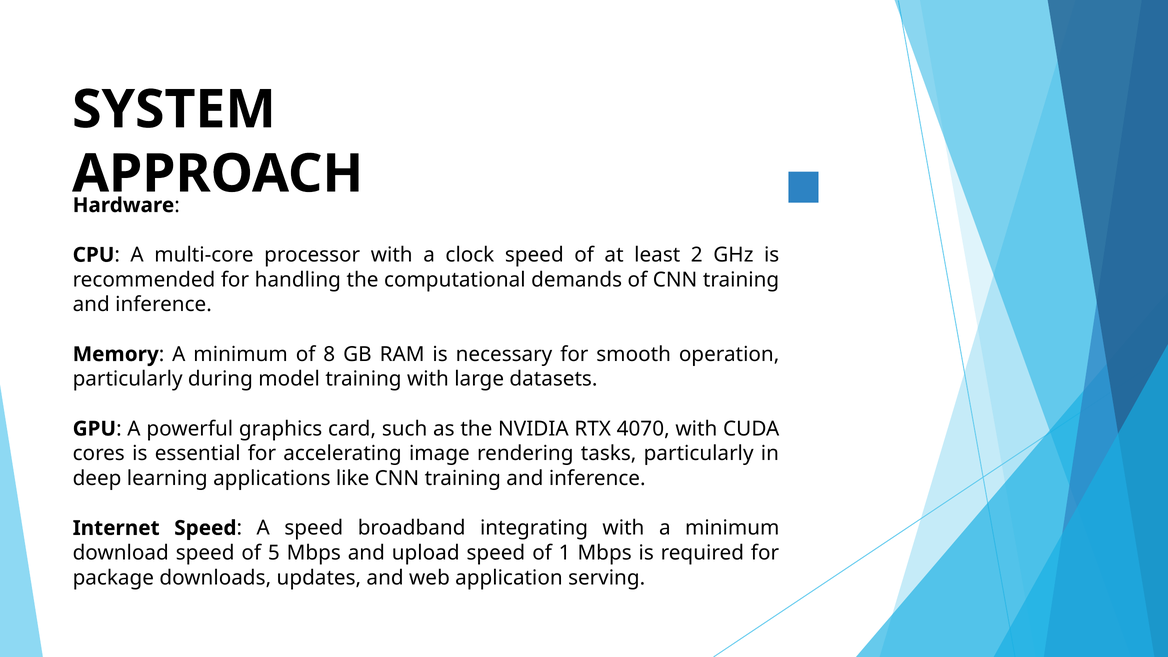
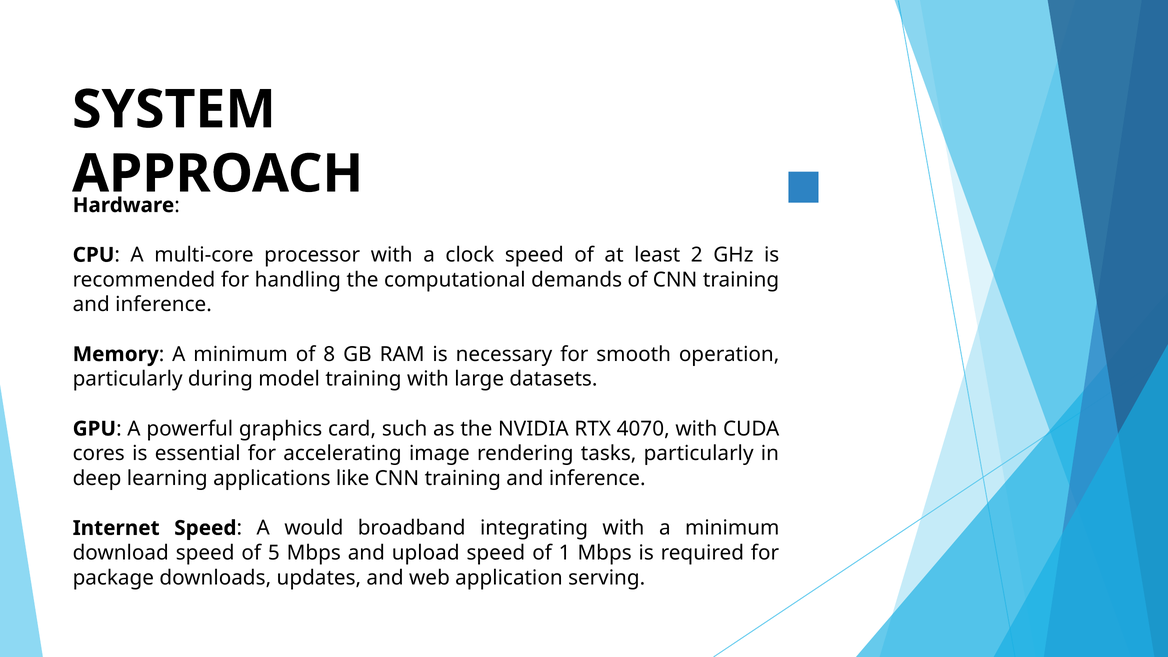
A speed: speed -> would
